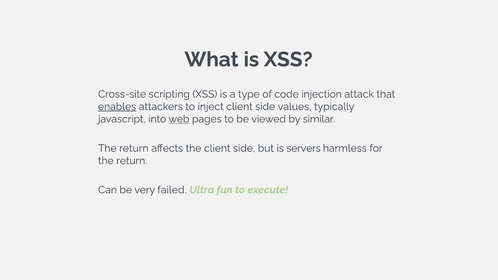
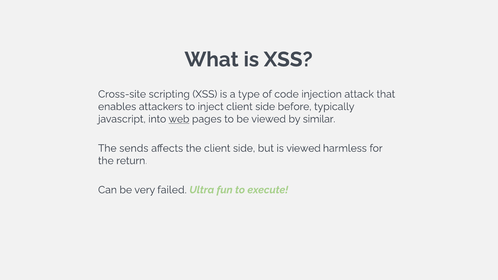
enables underline: present -> none
values: values -> before
return at (134, 148): return -> sends
is servers: servers -> viewed
